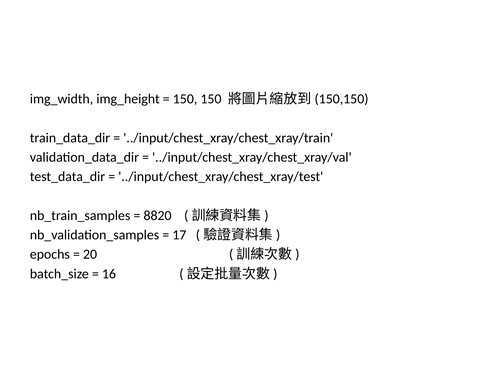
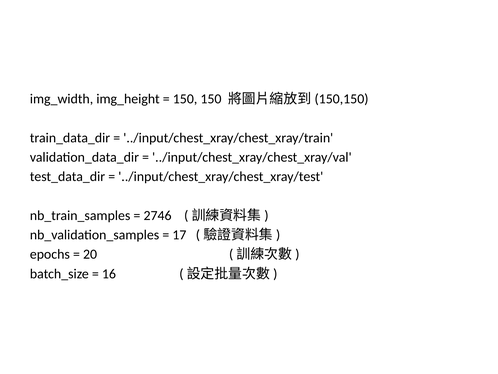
8820: 8820 -> 2746
